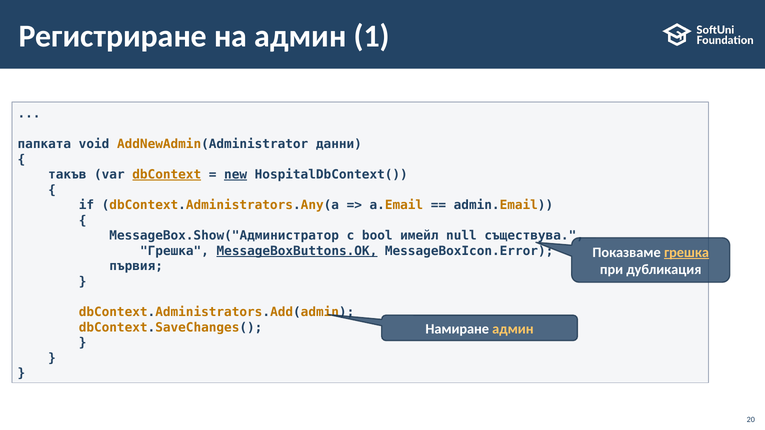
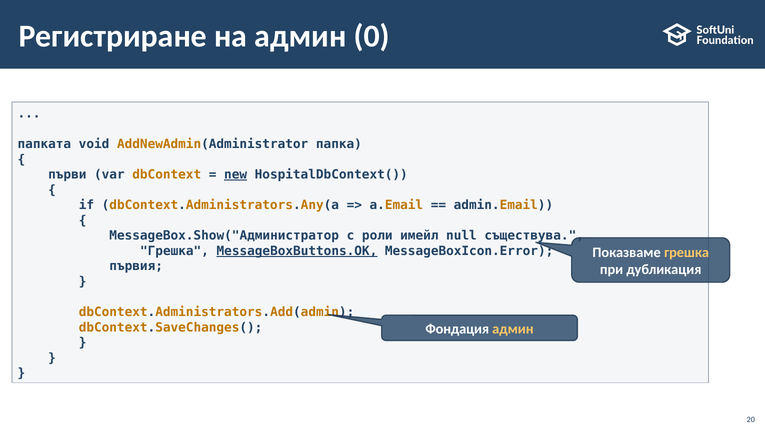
1: 1 -> 0
данни: данни -> папка
такъв: такъв -> първи
dbContext underline: present -> none
bool: bool -> роли
грешка at (687, 253) underline: present -> none
Намиране: Намиране -> Фондация
